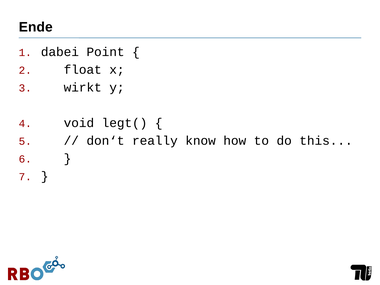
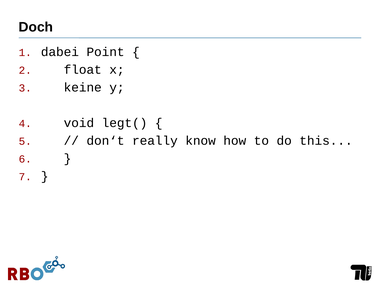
Ende: Ende -> Doch
wirkt: wirkt -> keine
